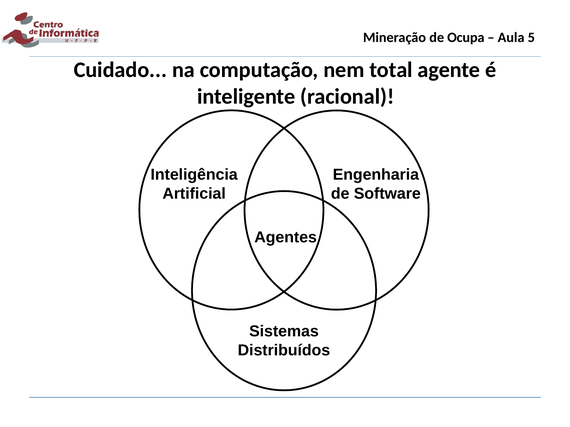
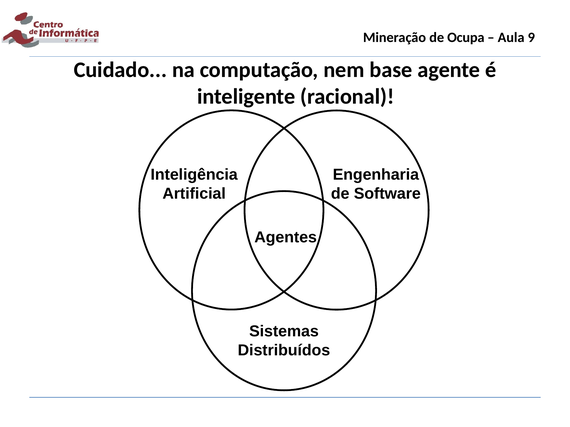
5: 5 -> 9
total: total -> base
